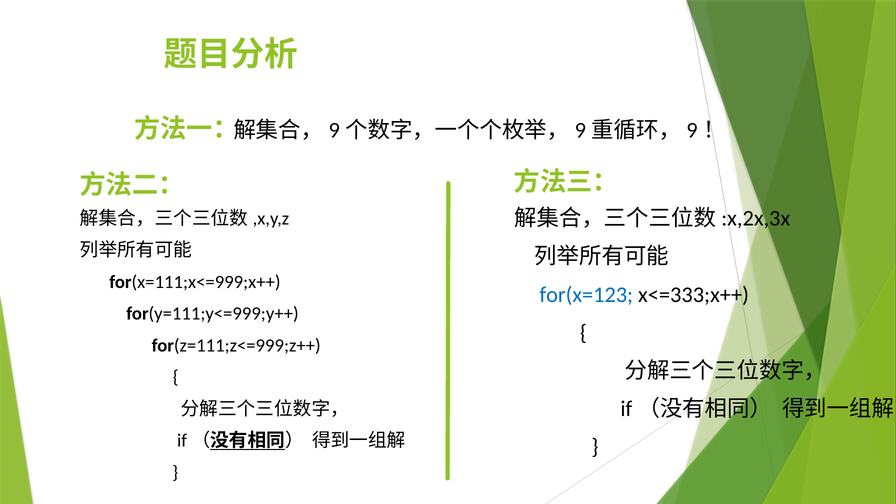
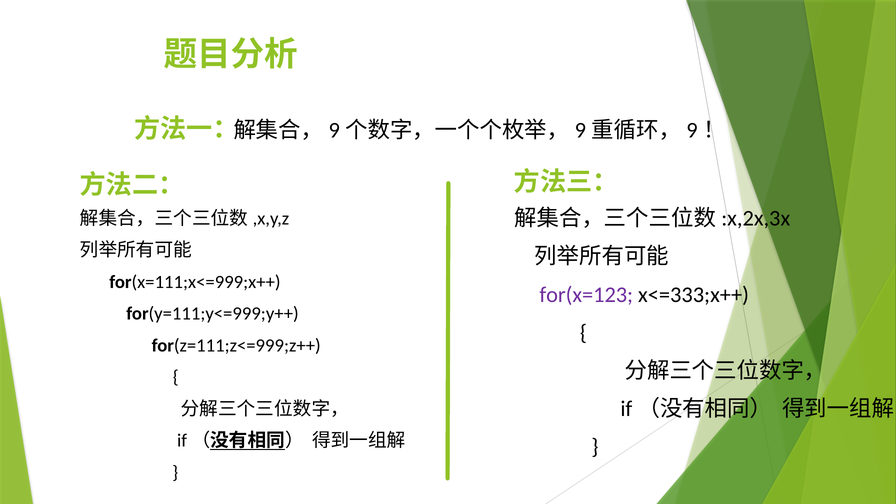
for(x=123 colour: blue -> purple
